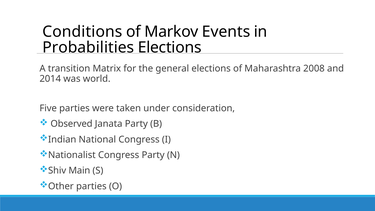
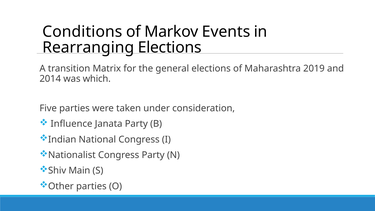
Probabilities: Probabilities -> Rearranging
2008: 2008 -> 2019
world: world -> which
Observed: Observed -> Influence
